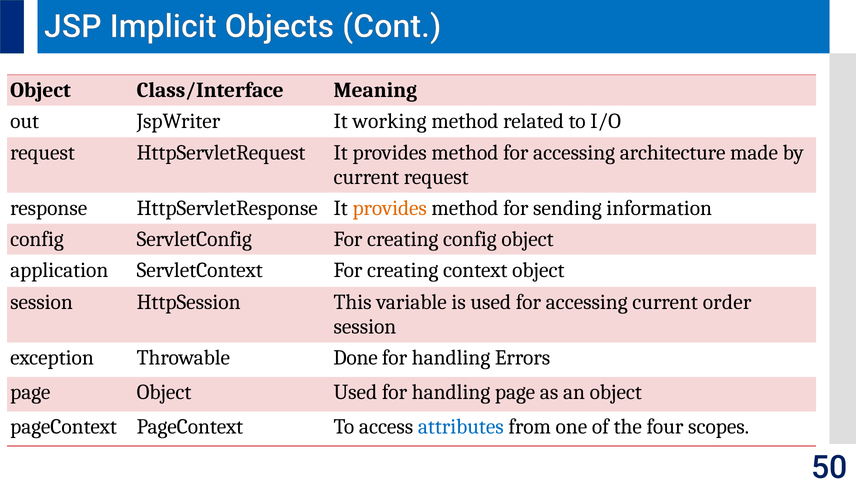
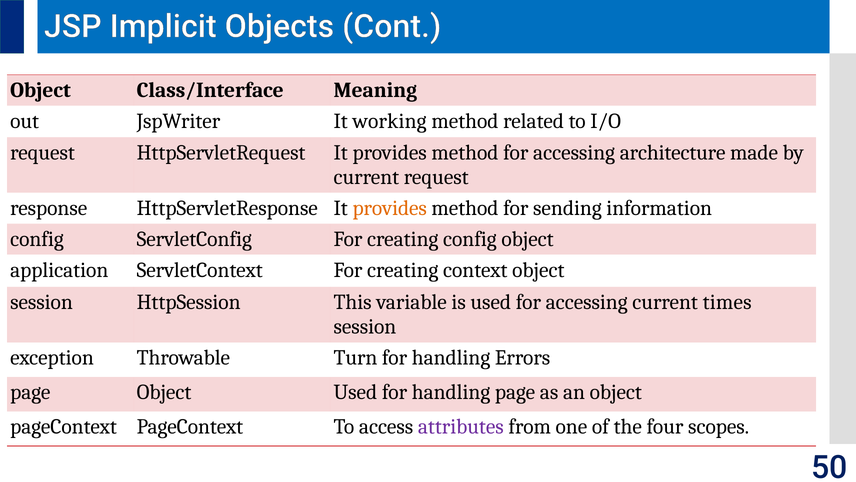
order: order -> times
Done: Done -> Turn
attributes colour: blue -> purple
